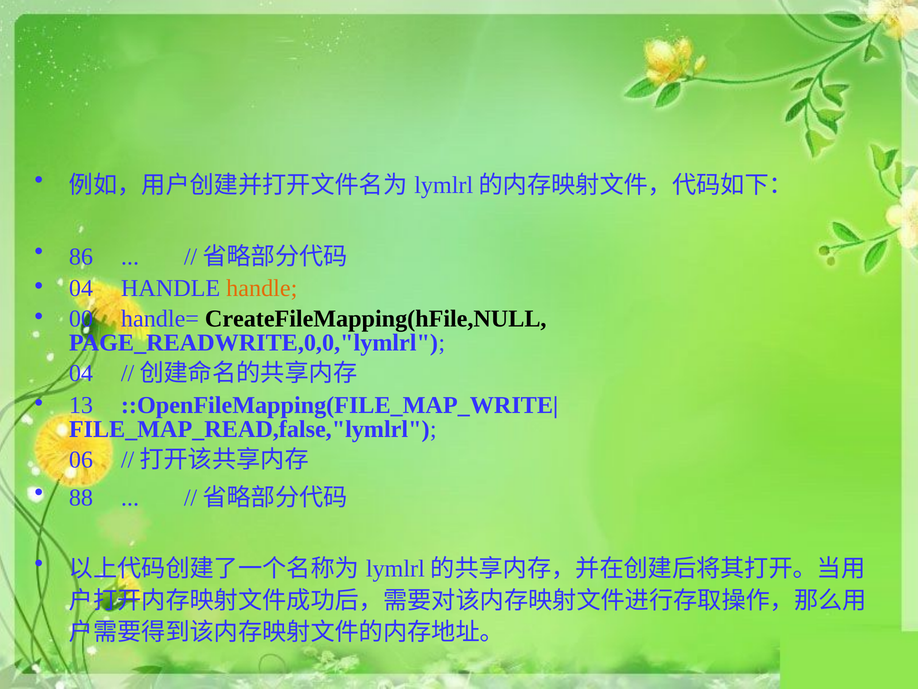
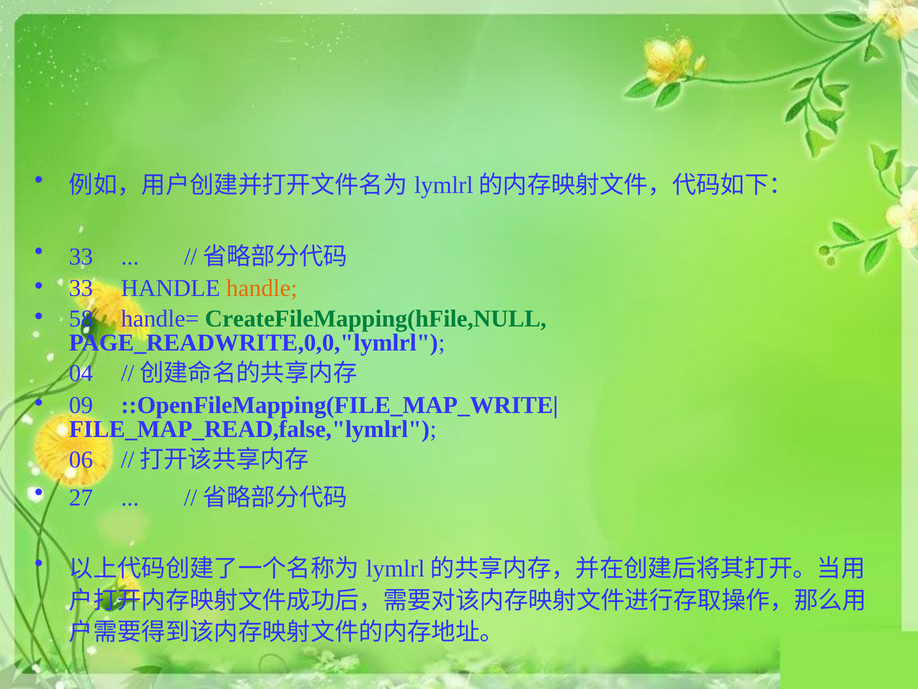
86 at (81, 256): 86 -> 33
04 at (81, 288): 04 -> 33
00: 00 -> 58
CreateFileMapping(hFile,NULL colour: black -> green
13: 13 -> 09
88: 88 -> 27
